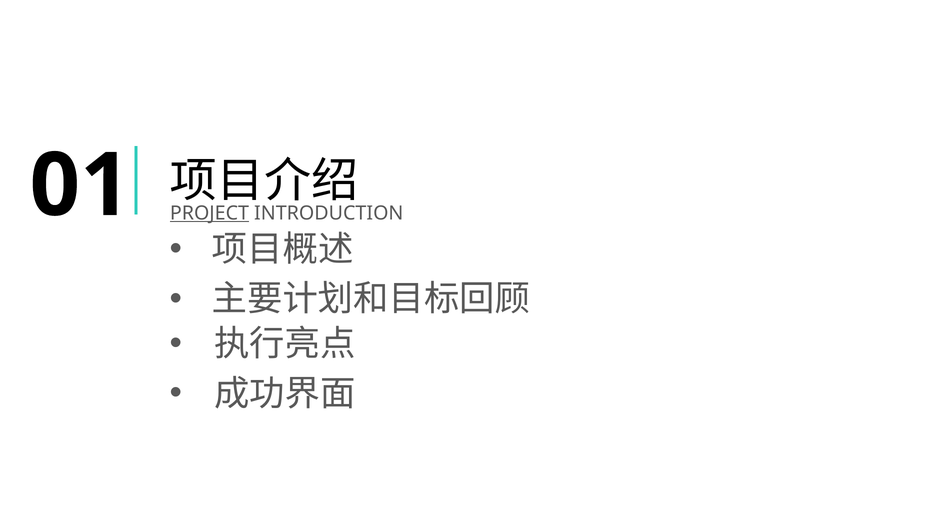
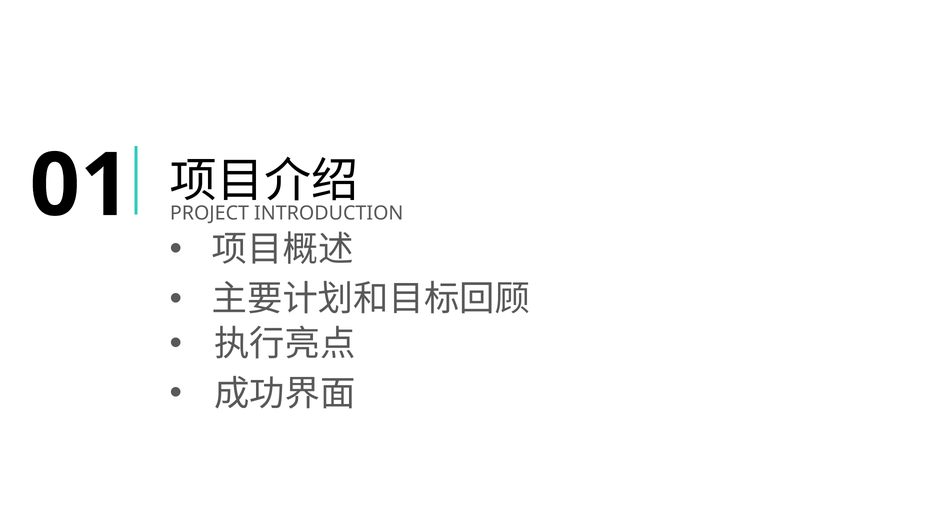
PROJECT underline: present -> none
